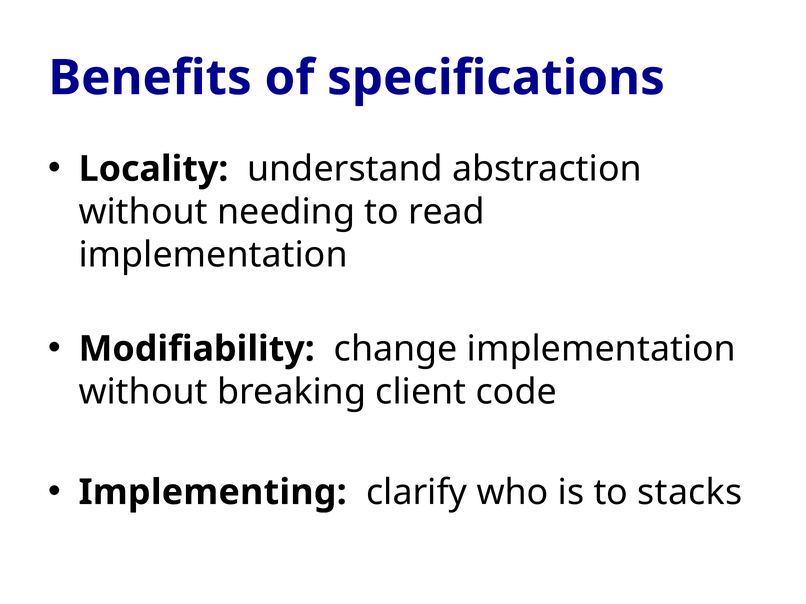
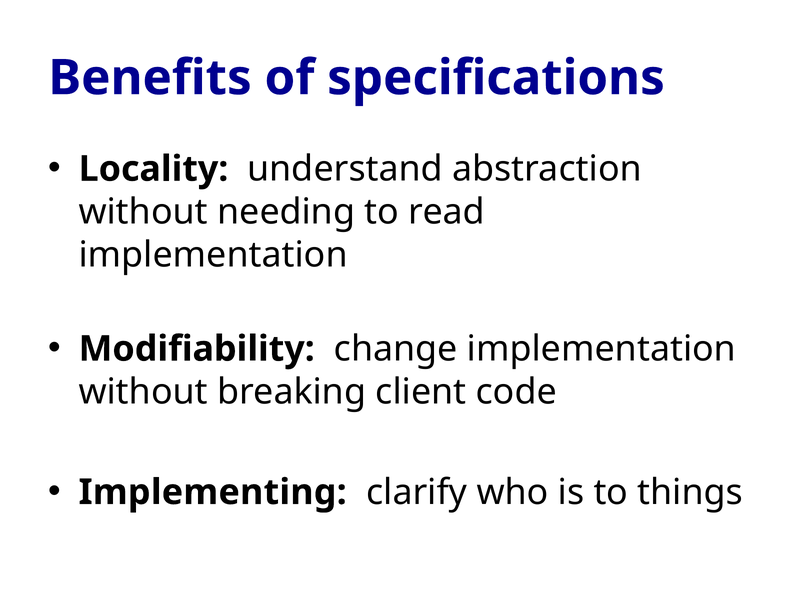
stacks: stacks -> things
